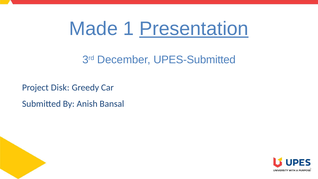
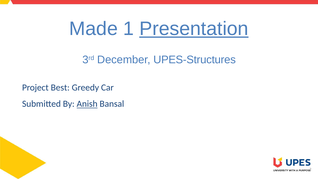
UPES-Submitted: UPES-Submitted -> UPES-Structures
Disk: Disk -> Best
Anish underline: none -> present
